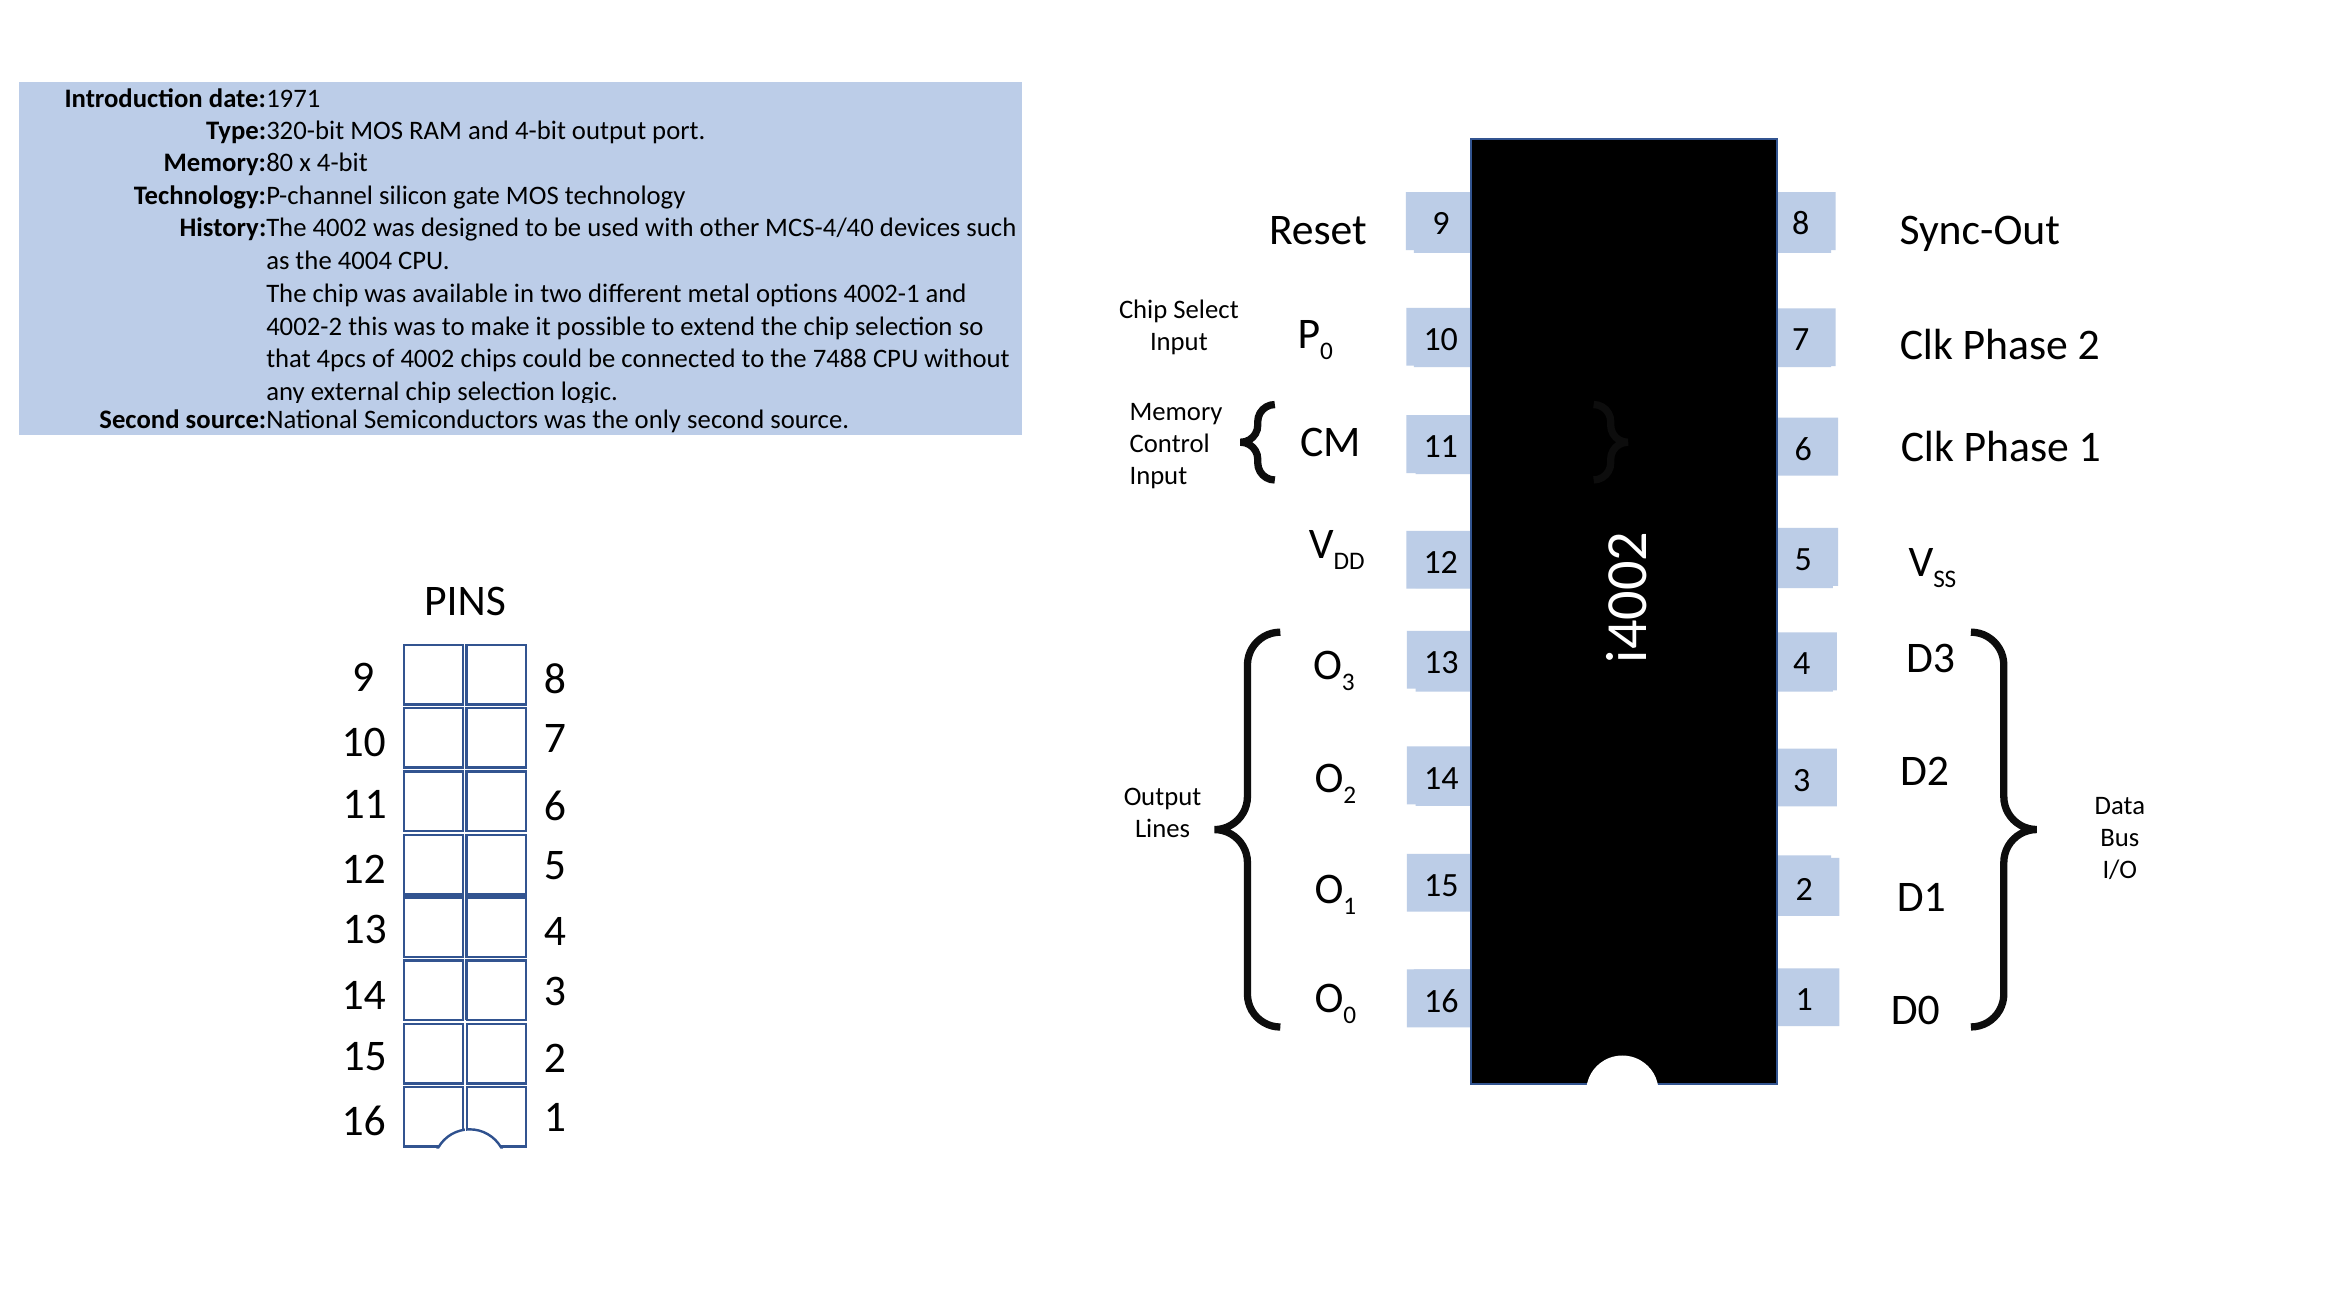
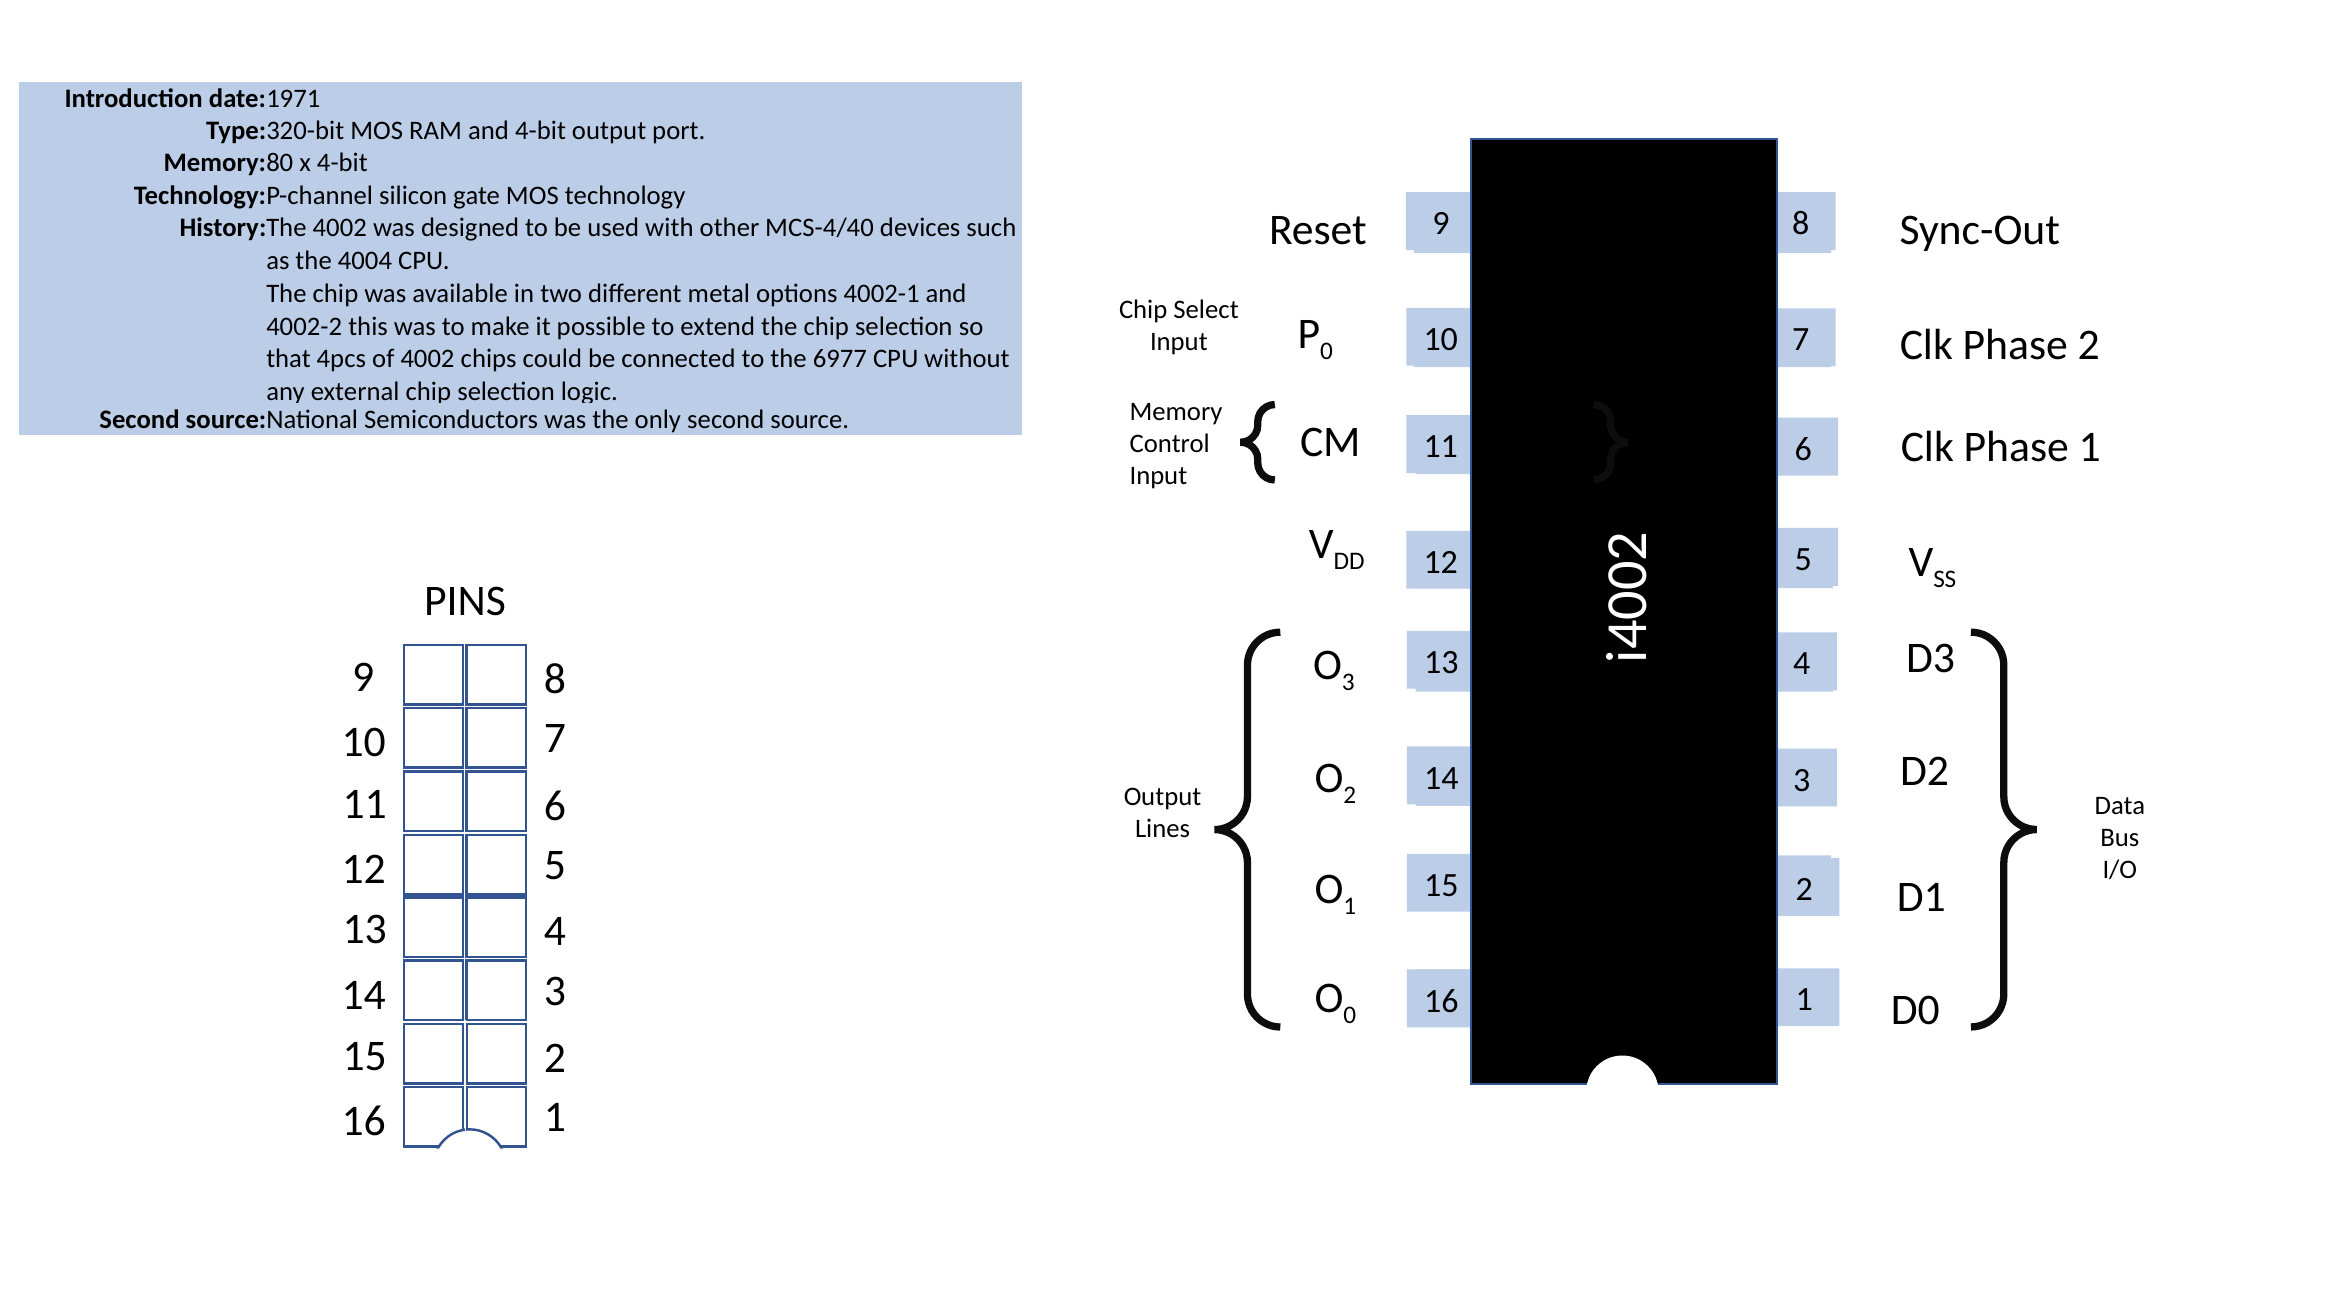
7488: 7488 -> 6977
